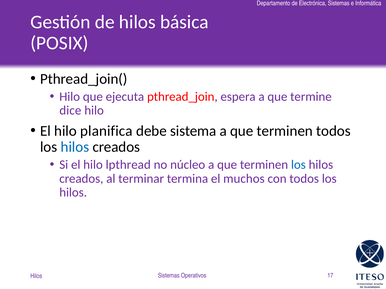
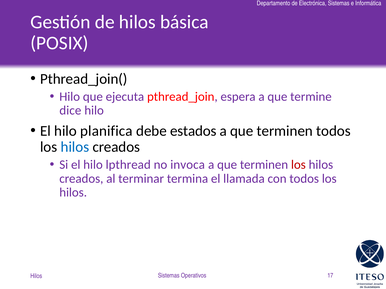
sistema: sistema -> estados
núcleo: núcleo -> invoca
los at (298, 165) colour: blue -> red
muchos: muchos -> llamada
